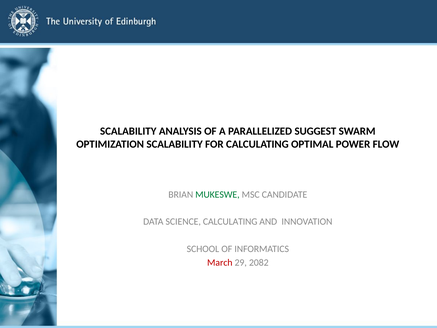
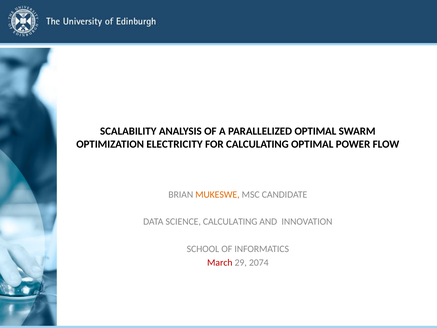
PARALLELIZED SUGGEST: SUGGEST -> OPTIMAL
OPTIMIZATION SCALABILITY: SCALABILITY -> ELECTRICITY
MUKESWE colour: green -> orange
2082: 2082 -> 2074
